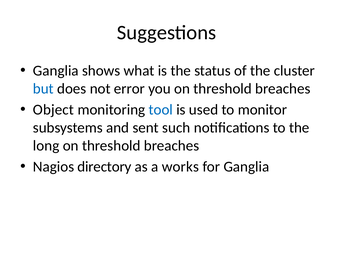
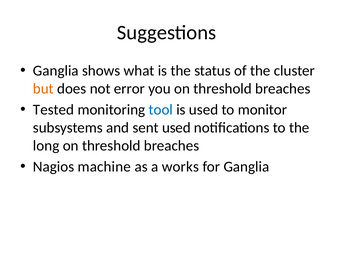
but colour: blue -> orange
Object: Object -> Tested
sent such: such -> used
directory: directory -> machine
